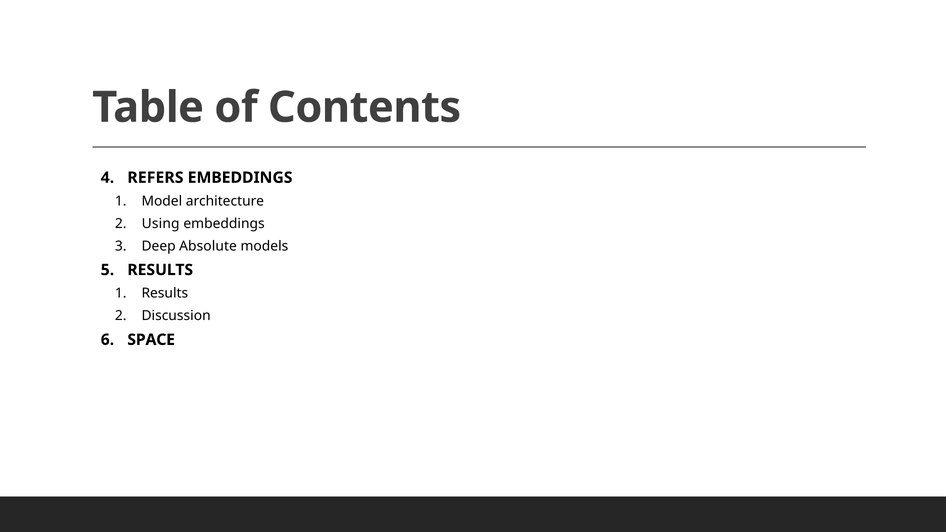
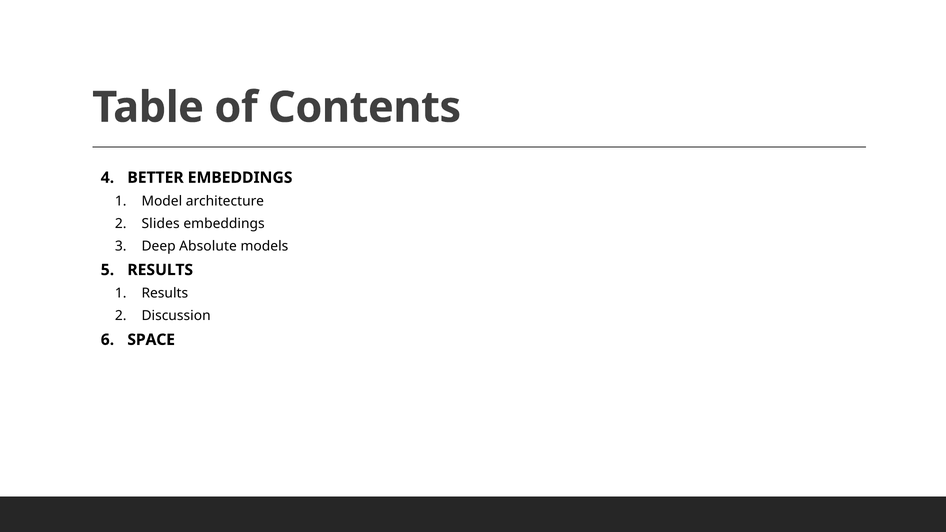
REFERS: REFERS -> BETTER
Using: Using -> Slides
